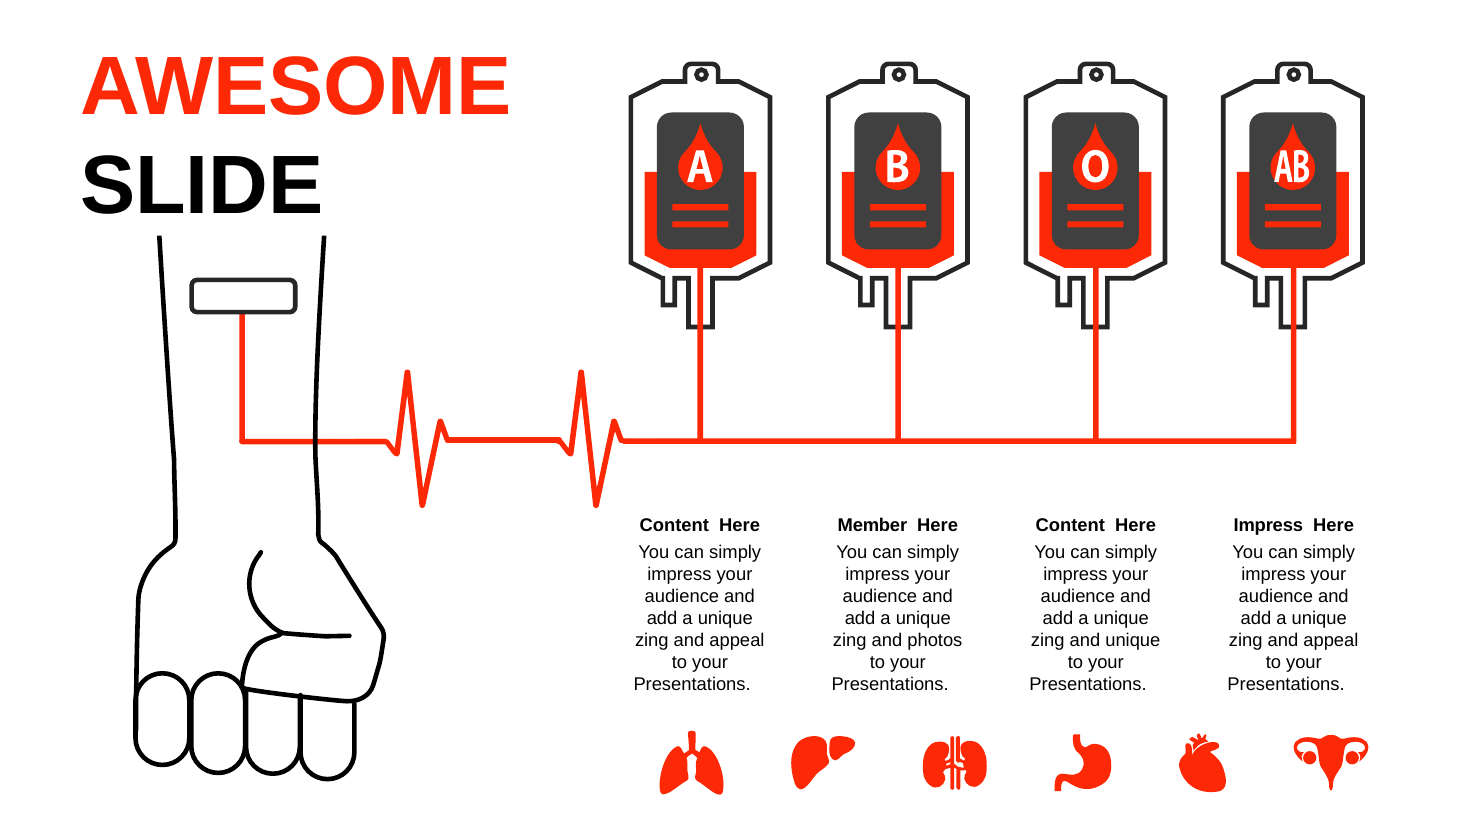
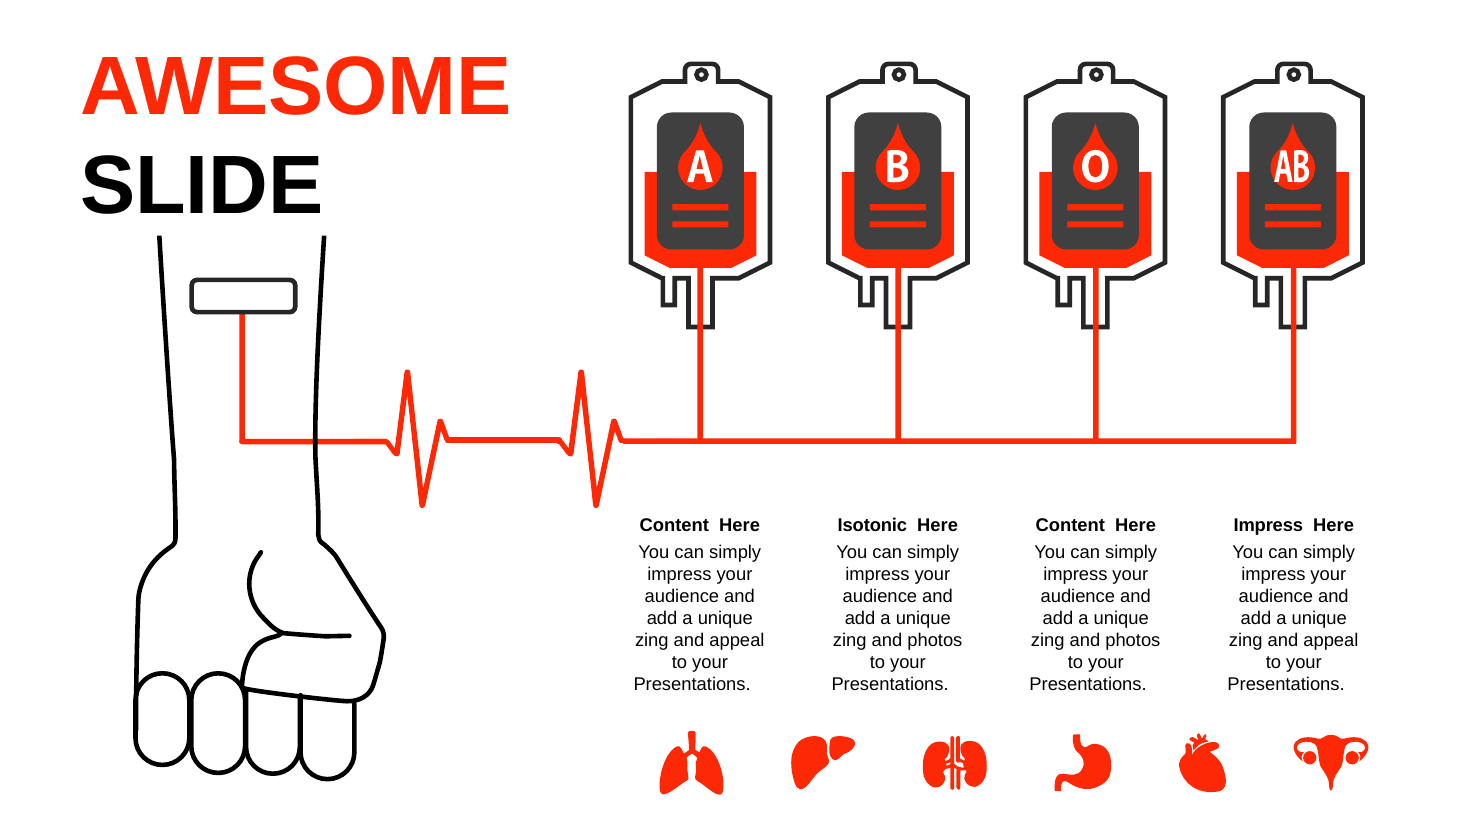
Member: Member -> Isotonic
unique at (1133, 640): unique -> photos
